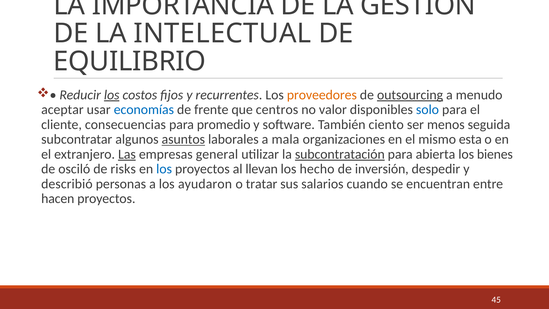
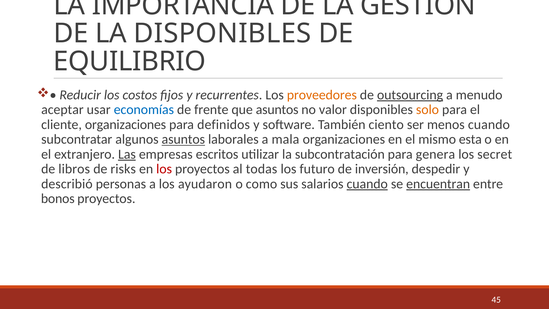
LA INTELECTUAL: INTELECTUAL -> DISPONIBLES
los at (112, 95) underline: present -> none
que centros: centros -> asuntos
solo colour: blue -> orange
cliente consecuencias: consecuencias -> organizaciones
promedio: promedio -> definidos
menos seguida: seguida -> cuando
general: general -> escritos
subcontratación underline: present -> none
abierta: abierta -> genera
bienes: bienes -> secret
osciló: osciló -> libros
los at (164, 169) colour: blue -> red
llevan: llevan -> todas
hecho: hecho -> futuro
tratar: tratar -> como
cuando at (367, 184) underline: none -> present
encuentran underline: none -> present
hacen: hacen -> bonos
